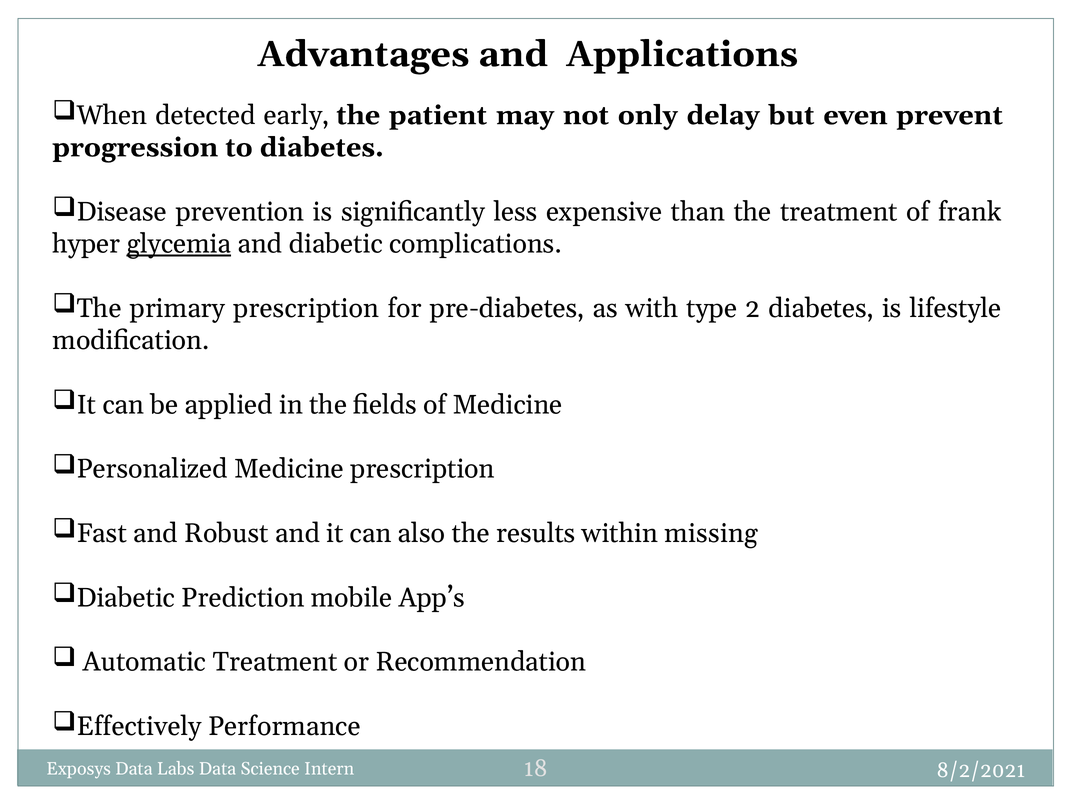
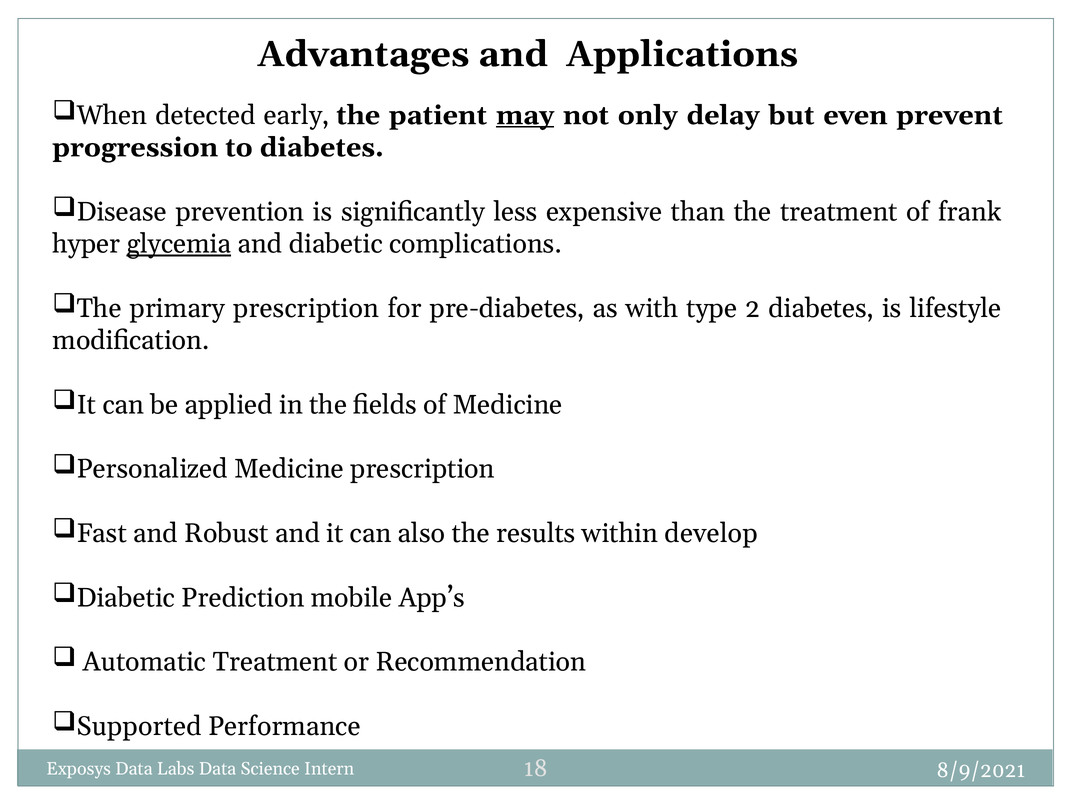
may underline: none -> present
missing: missing -> develop
Effectively: Effectively -> Supported
8/2/2021: 8/2/2021 -> 8/9/2021
